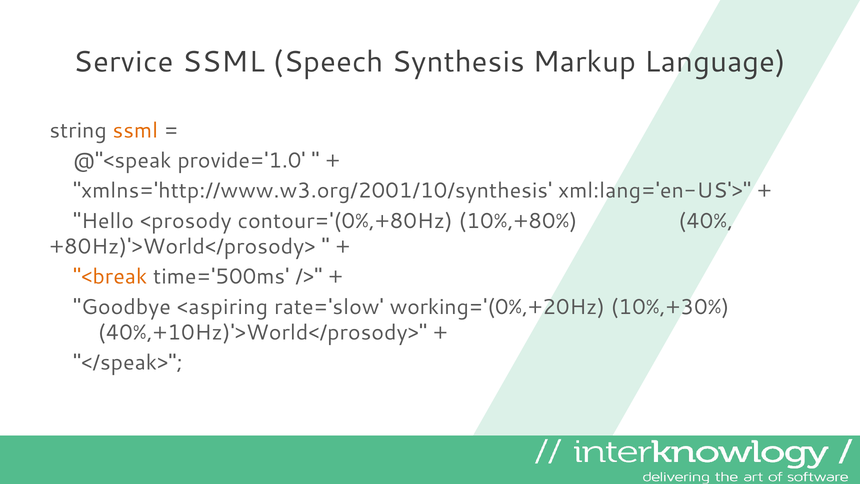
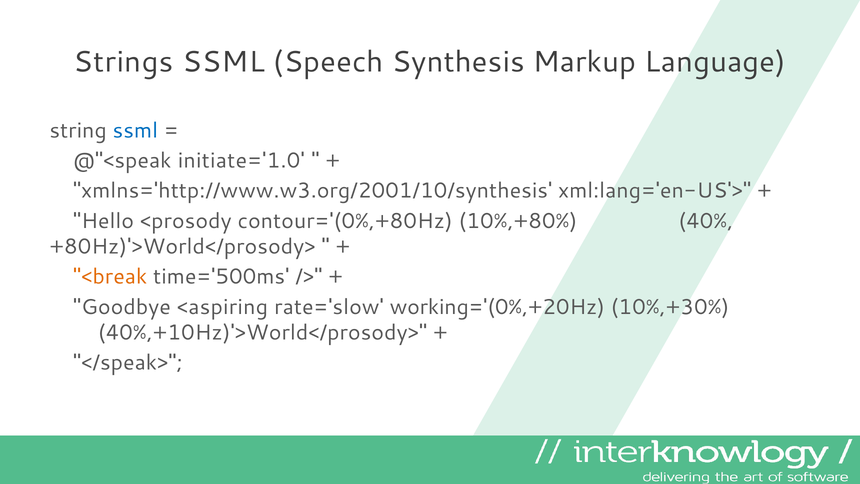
Service: Service -> Strings
ssml at (135, 131) colour: orange -> blue
provide='1.0: provide='1.0 -> initiate='1.0
